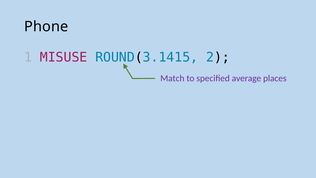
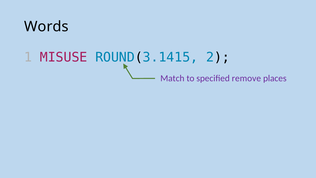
Phone: Phone -> Words
average: average -> remove
